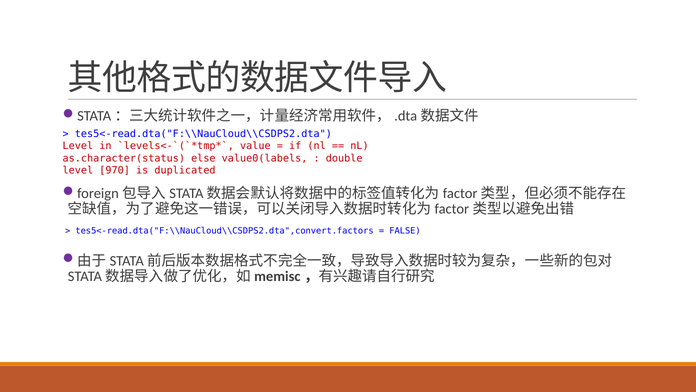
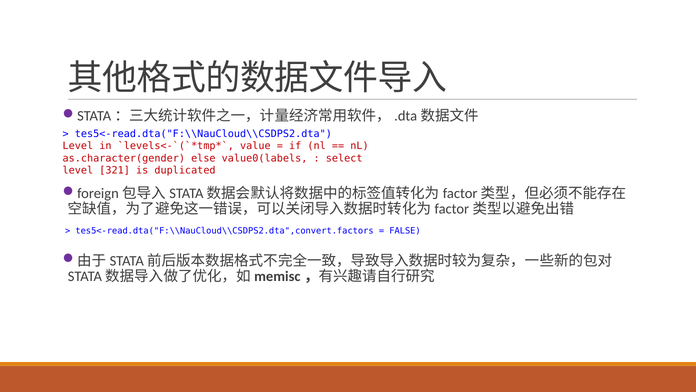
as.character(status: as.character(status -> as.character(gender
double: double -> select
970: 970 -> 321
